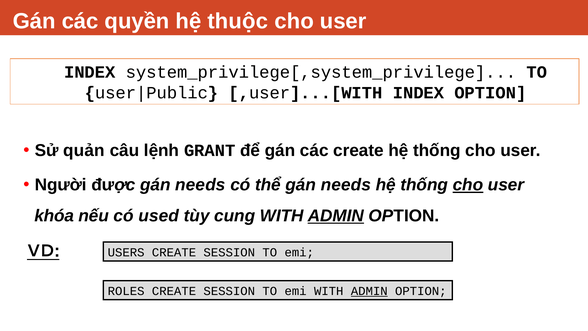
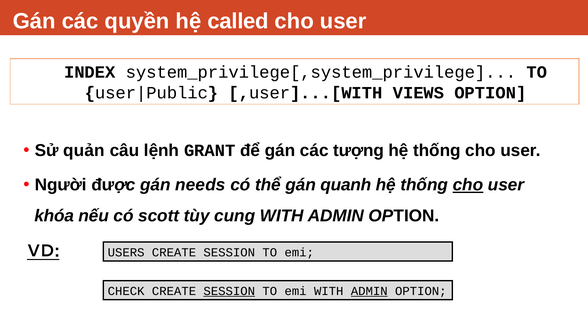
thuộc: thuộc -> called
,user]...[WITH INDEX: INDEX -> VIEWS
các create: create -> tượng
thể gán needs: needs -> quanh
used: used -> scott
ADMIN at (336, 216) underline: present -> none
ROLES: ROLES -> CHECK
SESSION at (229, 291) underline: none -> present
